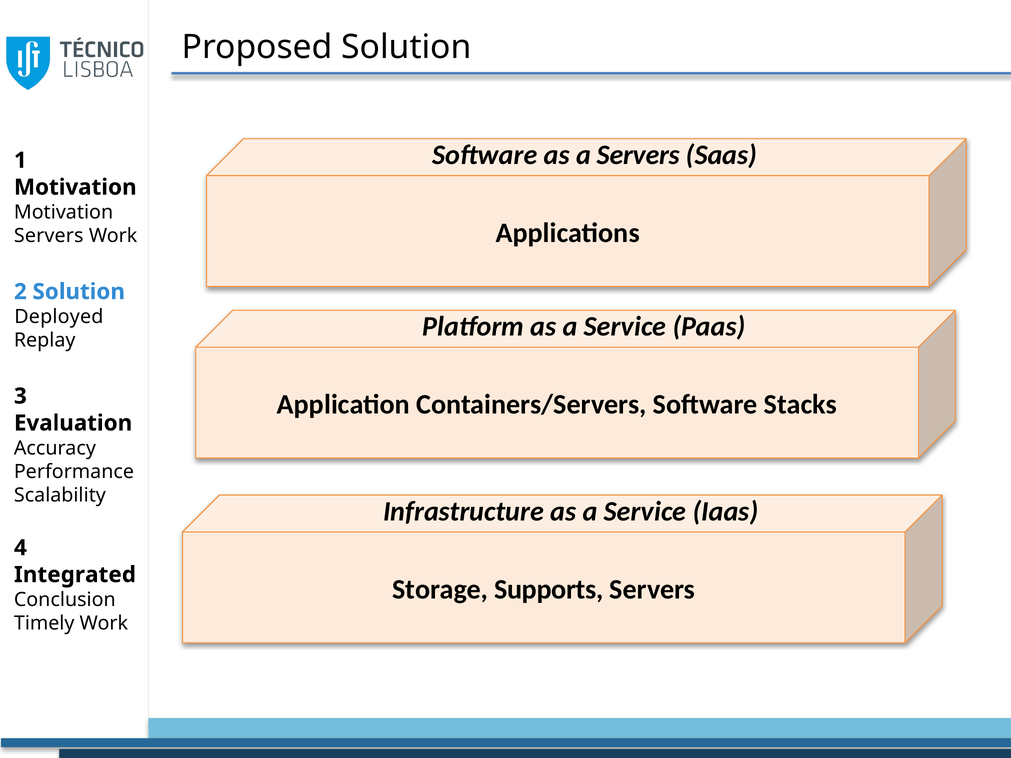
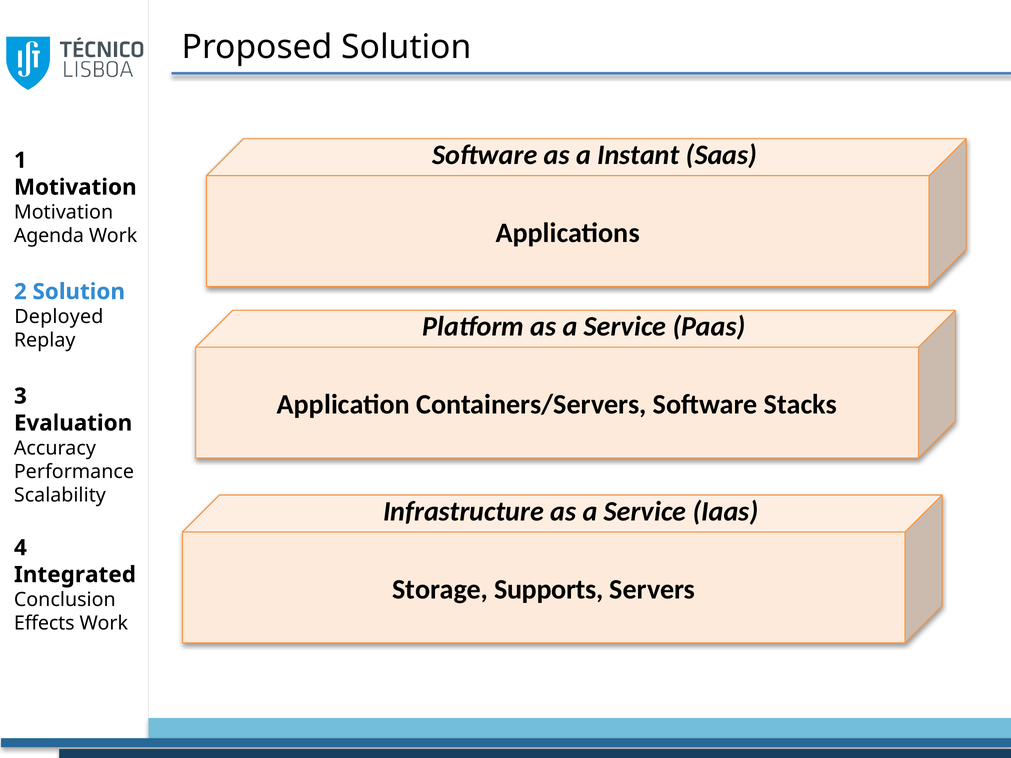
a Servers: Servers -> Instant
Servers at (49, 236): Servers -> Agenda
Timely: Timely -> Effects
